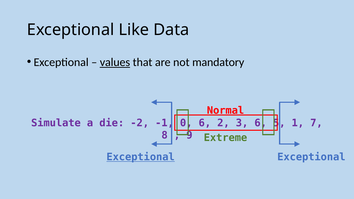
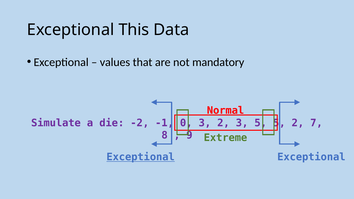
Like: Like -> This
values underline: present -> none
0 6: 6 -> 3
3 6: 6 -> 5
1 at (298, 123): 1 -> 2
